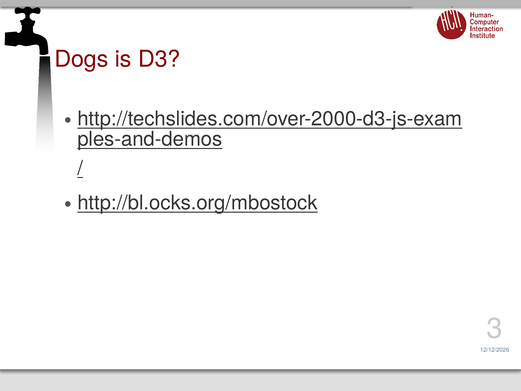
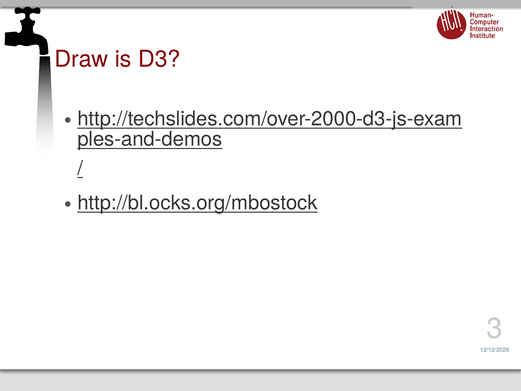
Dogs: Dogs -> Draw
